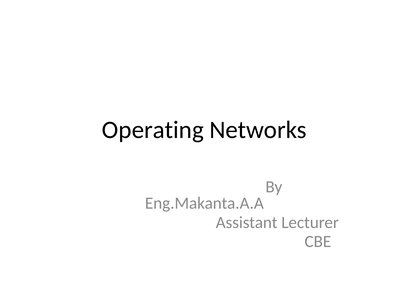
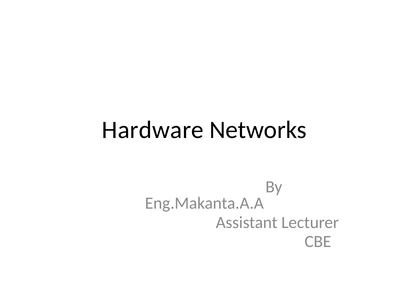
Operating: Operating -> Hardware
